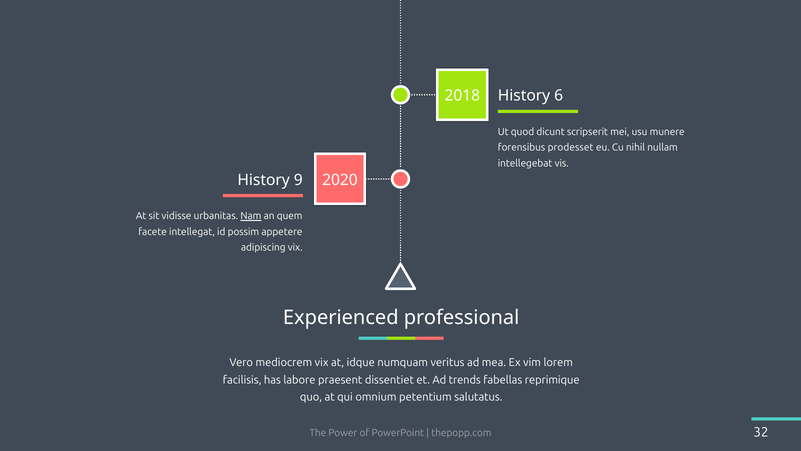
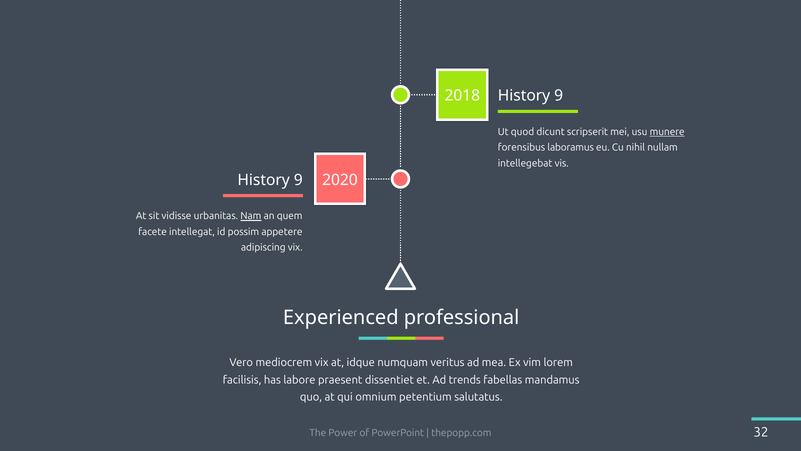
6 at (559, 96): 6 -> 9
munere underline: none -> present
prodesset: prodesset -> laboramus
reprimique: reprimique -> mandamus
